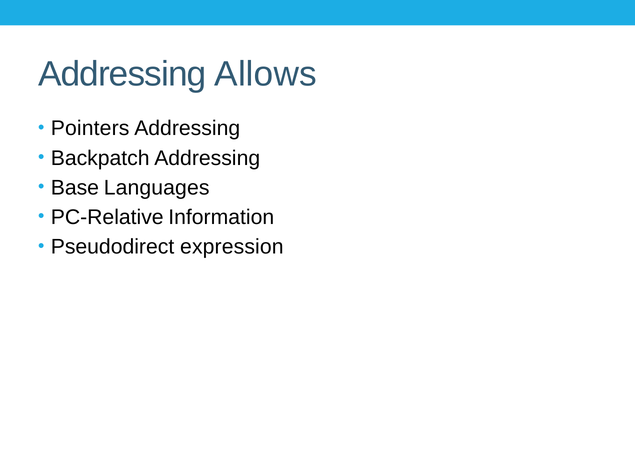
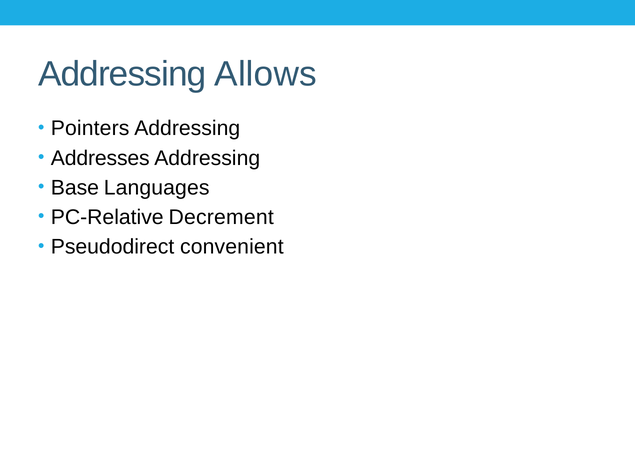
Backpatch: Backpatch -> Addresses
Information: Information -> Decrement
expression: expression -> convenient
